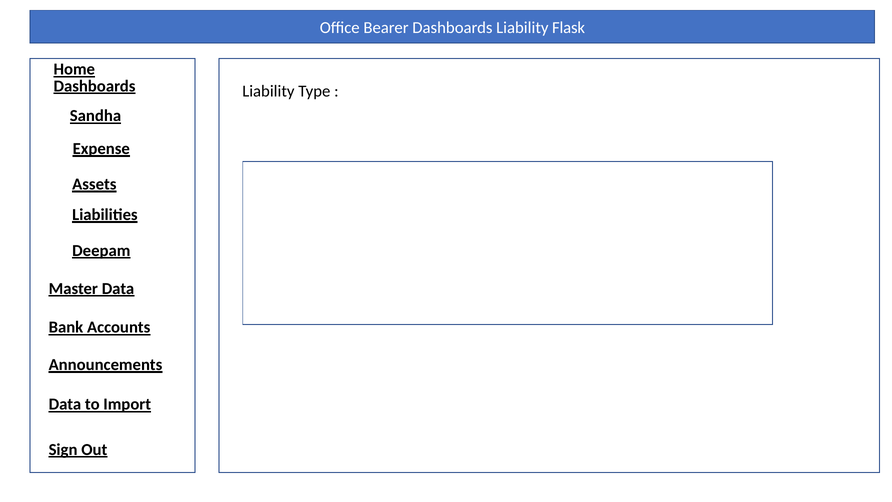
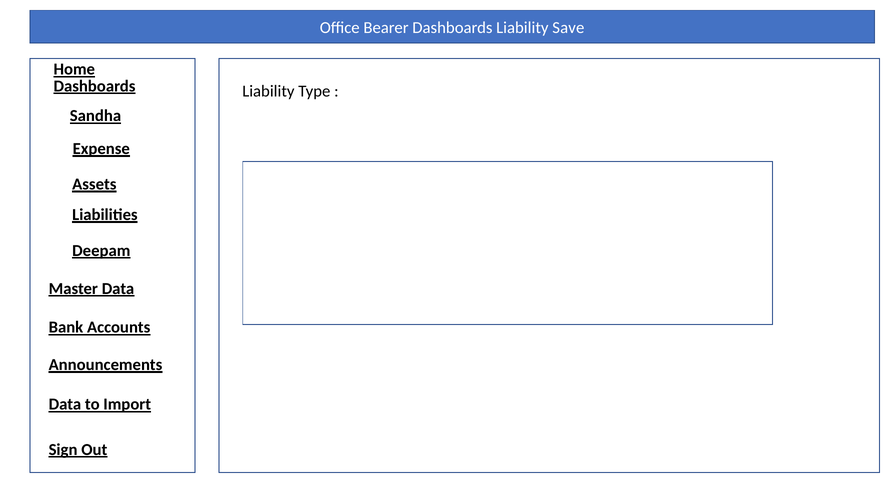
Flask: Flask -> Save
